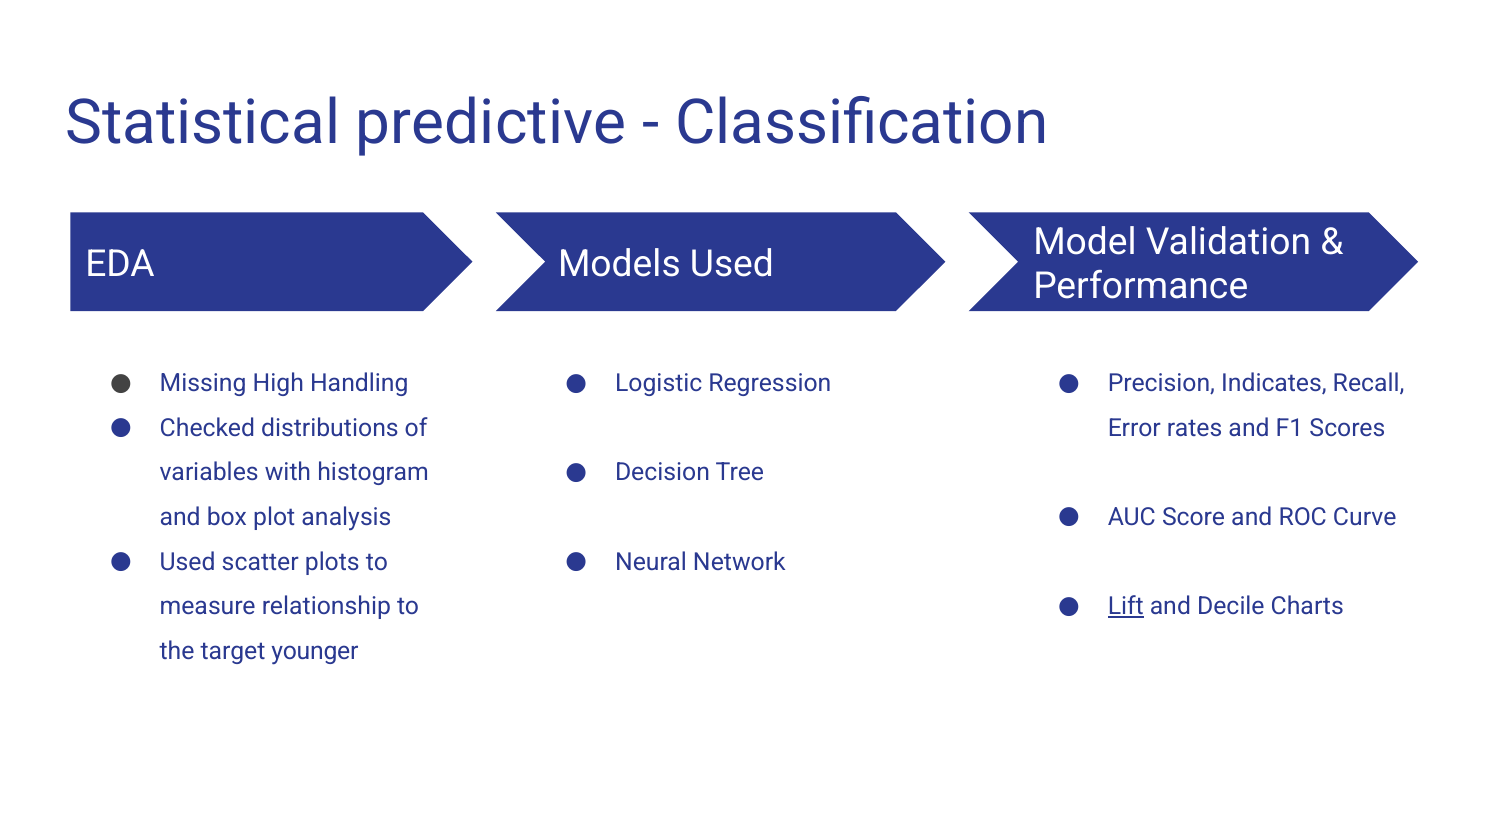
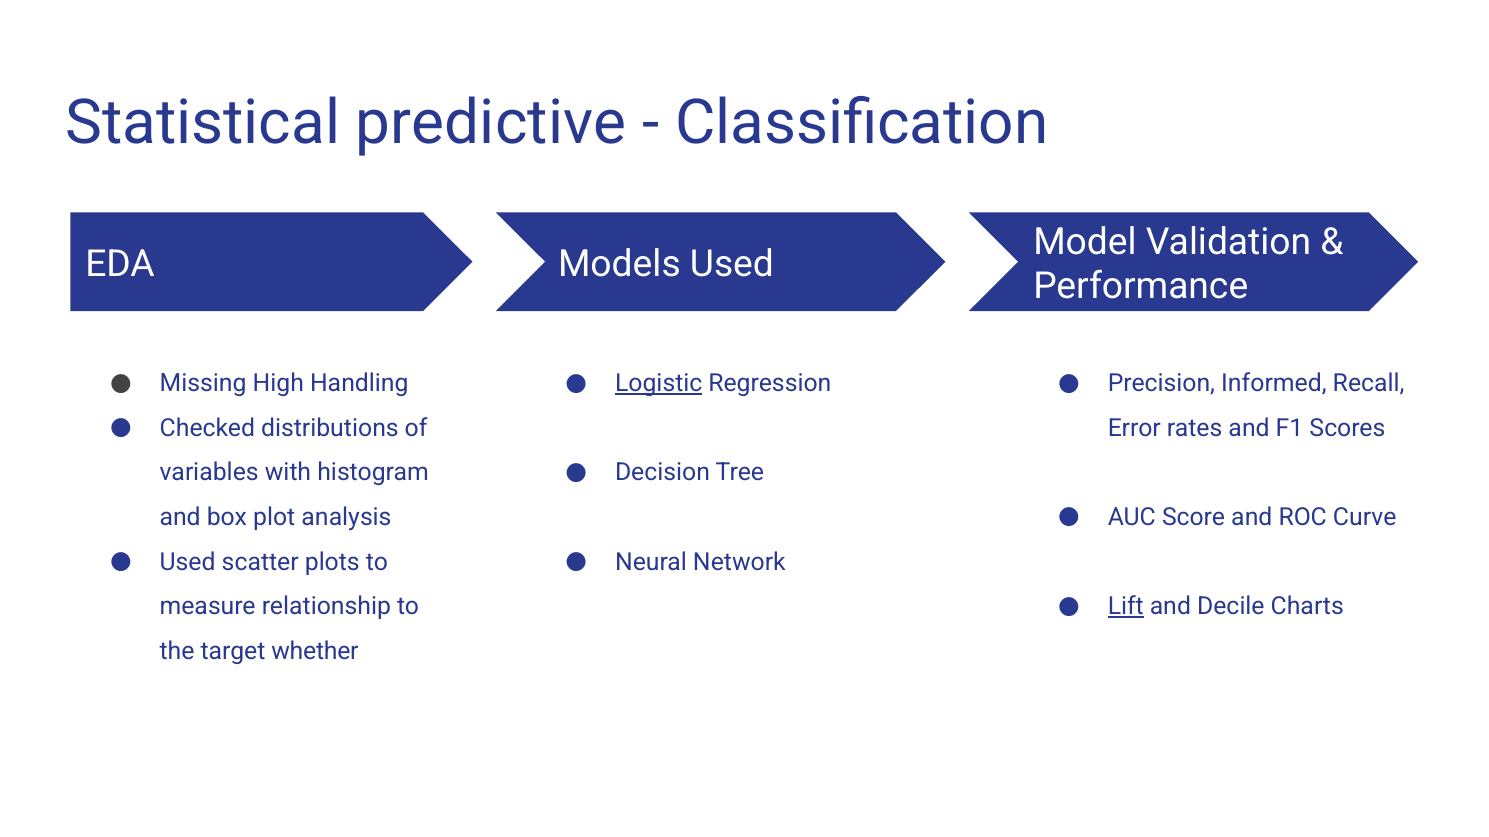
Logistic underline: none -> present
Indicates: Indicates -> Informed
younger: younger -> whether
